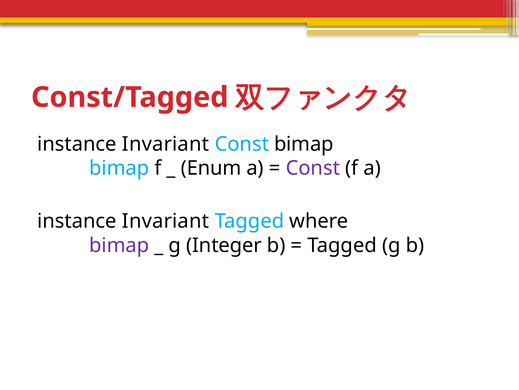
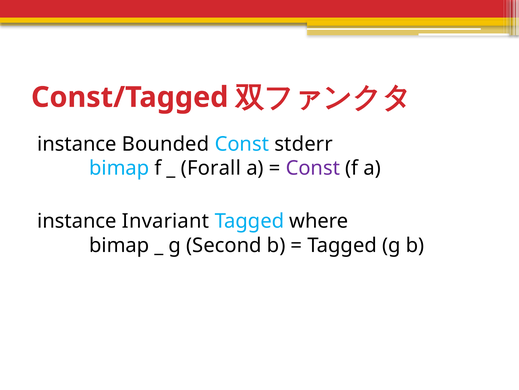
Invariant at (166, 144): Invariant -> Bounded
Const bimap: bimap -> stderr
Enum: Enum -> Forall
bimap at (119, 245) colour: purple -> black
Integer: Integer -> Second
